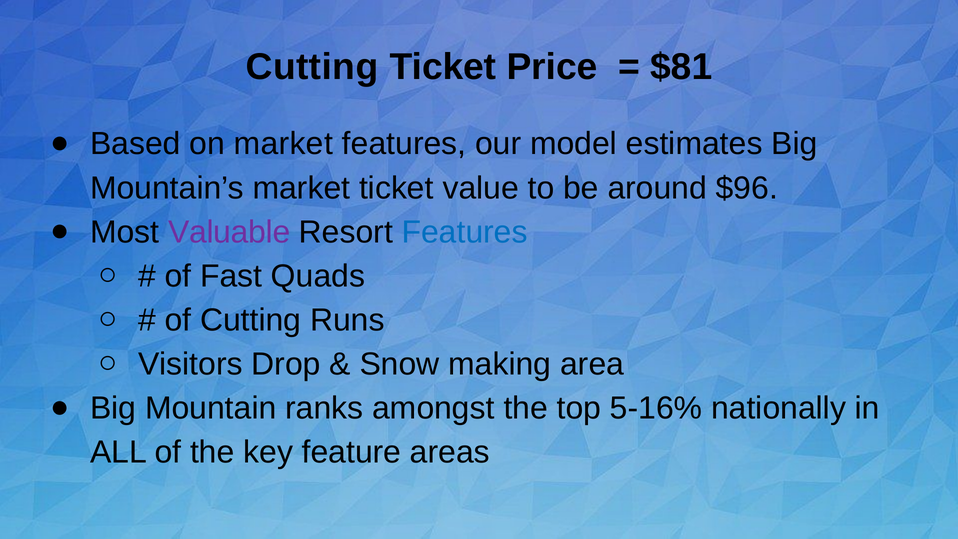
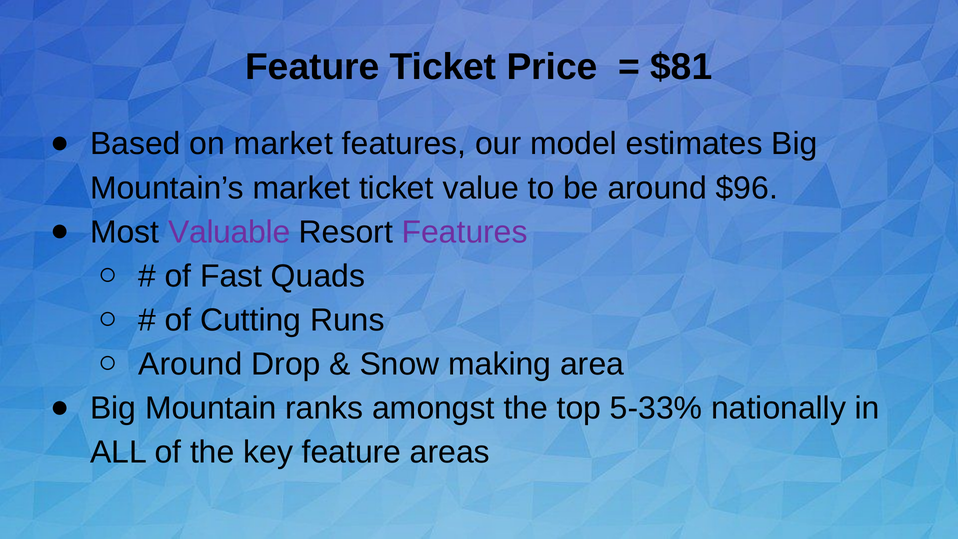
Cutting at (312, 67): Cutting -> Feature
Features at (465, 232) colour: blue -> purple
Visitors at (190, 364): Visitors -> Around
5-16%: 5-16% -> 5-33%
